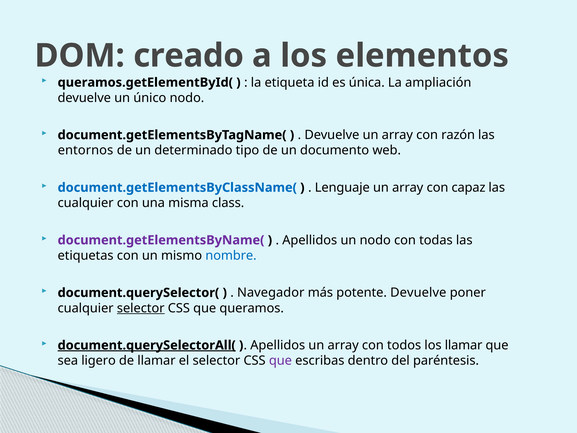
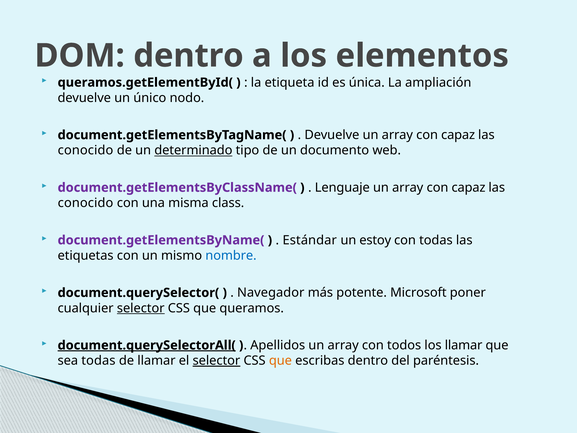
creado at (189, 56): creado -> dentro
razón at (458, 135): razón -> capaz
entornos at (86, 150): entornos -> conocido
determinado underline: none -> present
document.getElementsByClassName( colour: blue -> purple
cualquier at (86, 203): cualquier -> conocido
Apellidos at (310, 240): Apellidos -> Estándar
un nodo: nodo -> estoy
potente Devuelve: Devuelve -> Microsoft
sea ligero: ligero -> todas
selector at (216, 360) underline: none -> present
que at (280, 360) colour: purple -> orange
